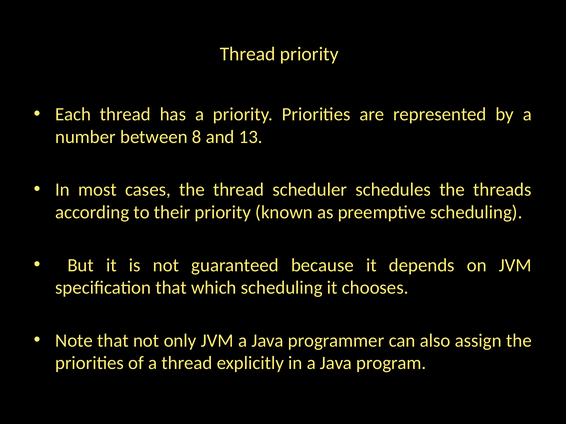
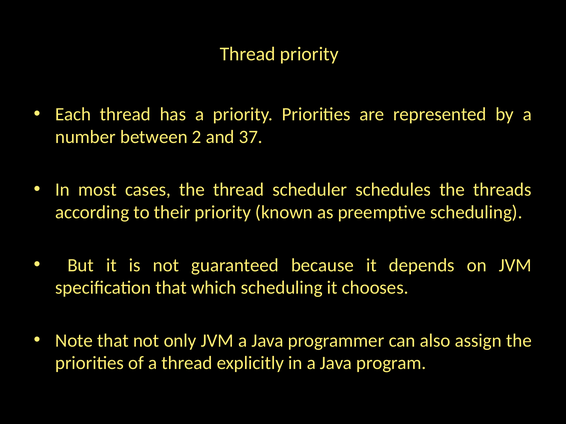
8: 8 -> 2
13: 13 -> 37
